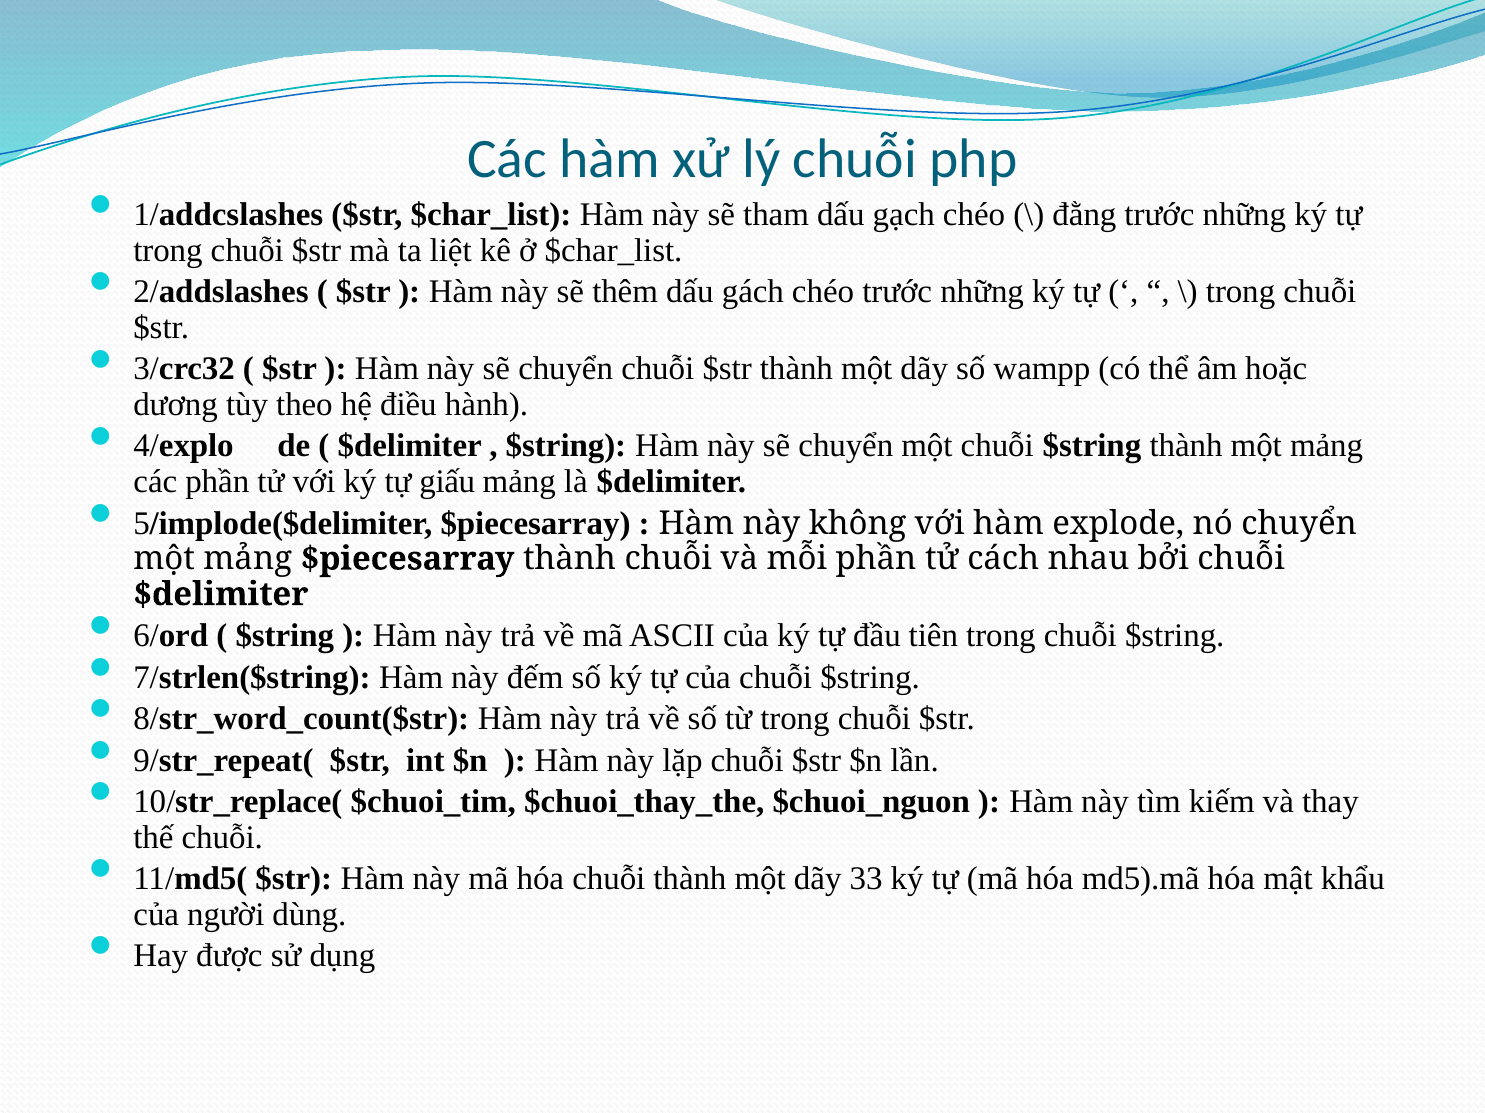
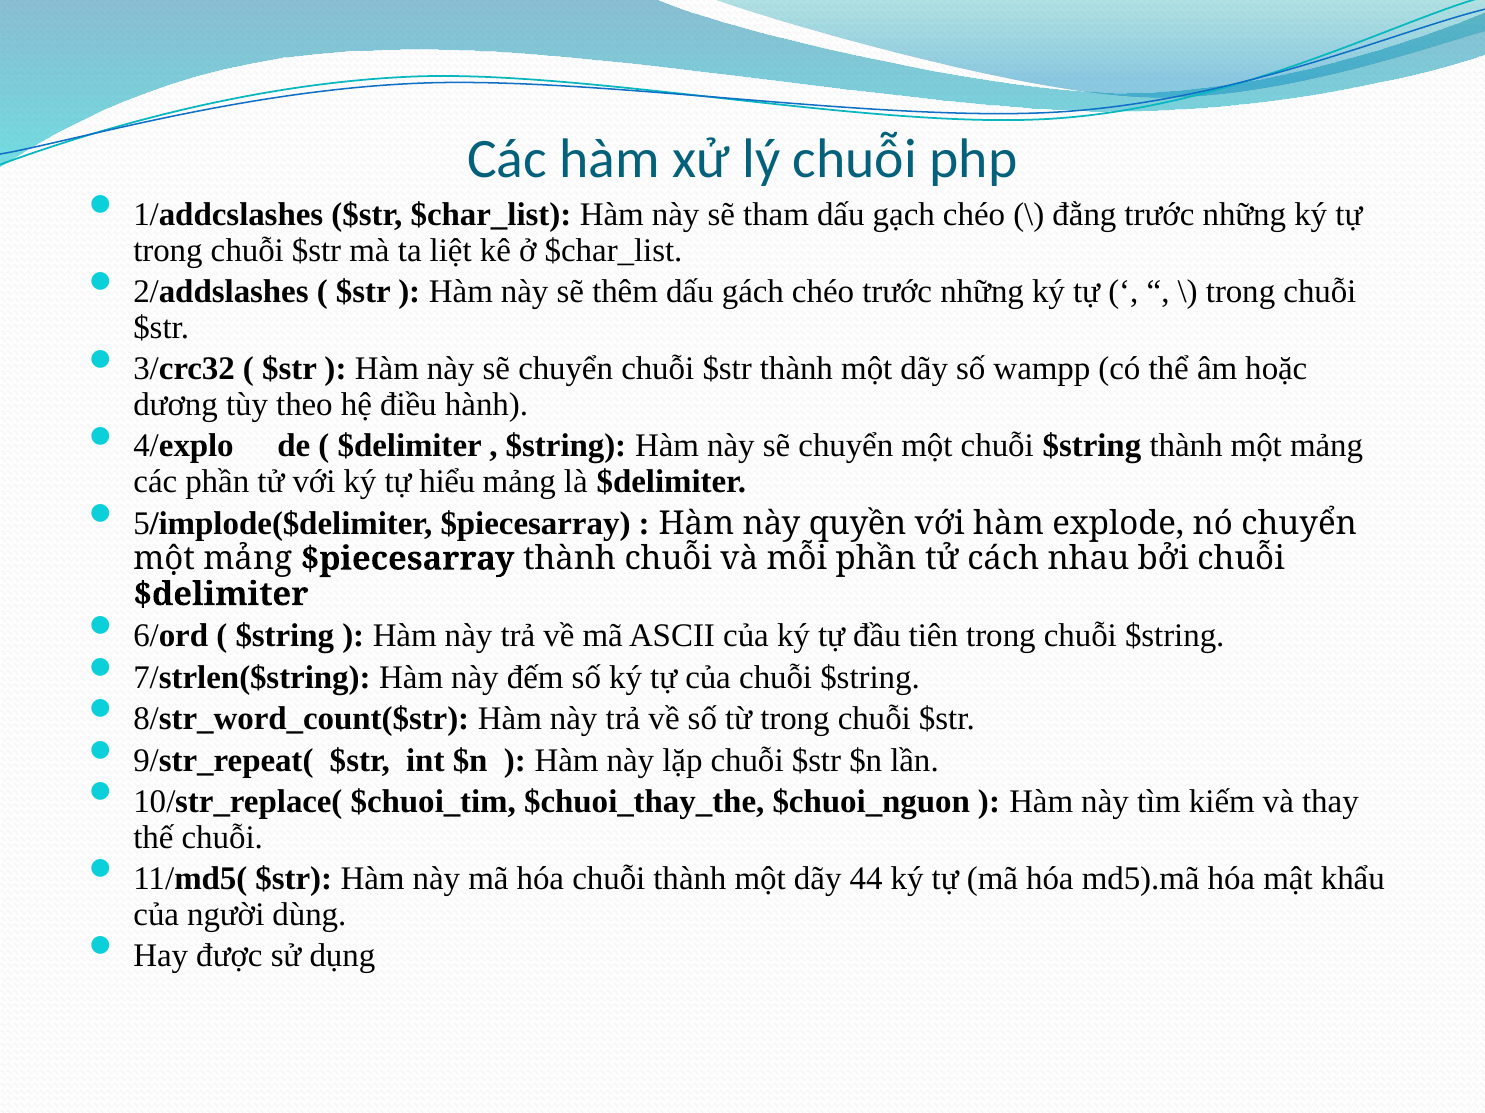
giấu: giấu -> hiểu
không: không -> quyền
33: 33 -> 44
